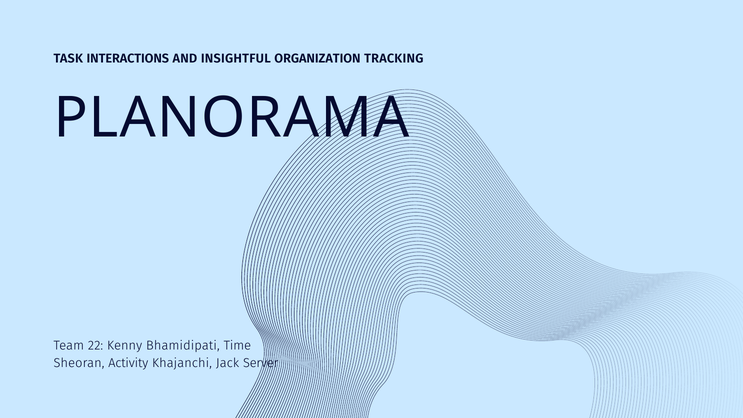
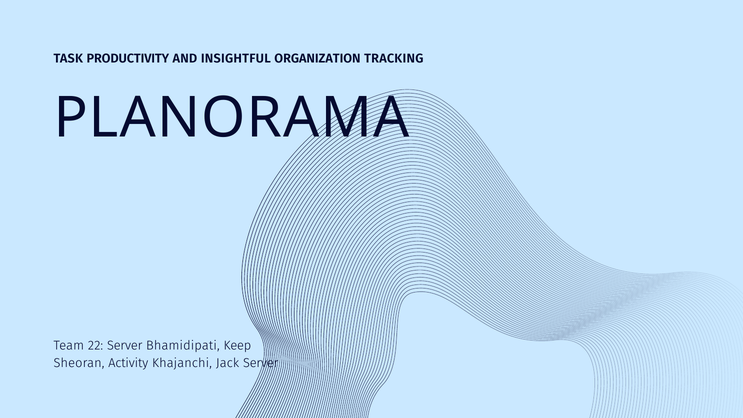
INTERACTIONS: INTERACTIONS -> PRODUCTIVITY
22 Kenny: Kenny -> Server
Time: Time -> Keep
